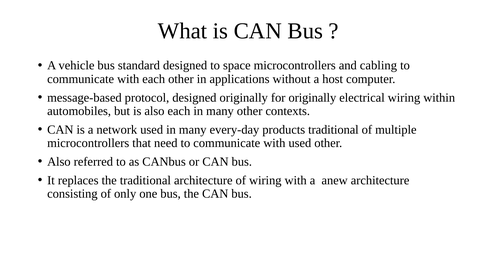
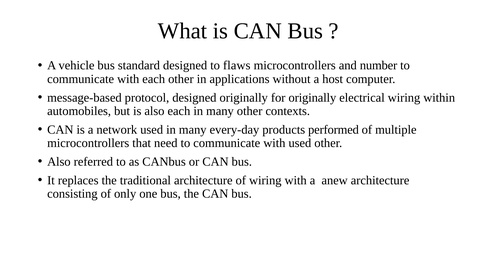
space: space -> flaws
cabling: cabling -> number
products traditional: traditional -> performed
